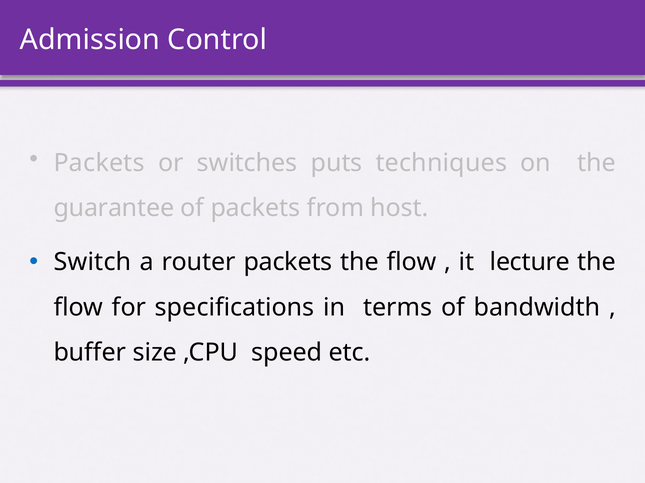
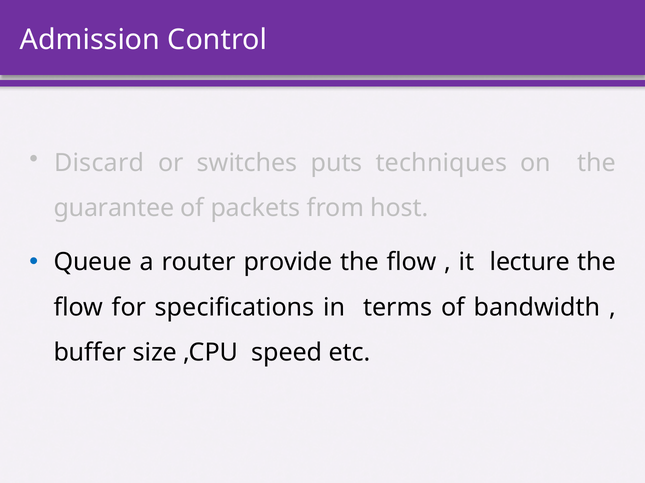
Packets at (99, 163): Packets -> Discard
Switch: Switch -> Queue
router packets: packets -> provide
